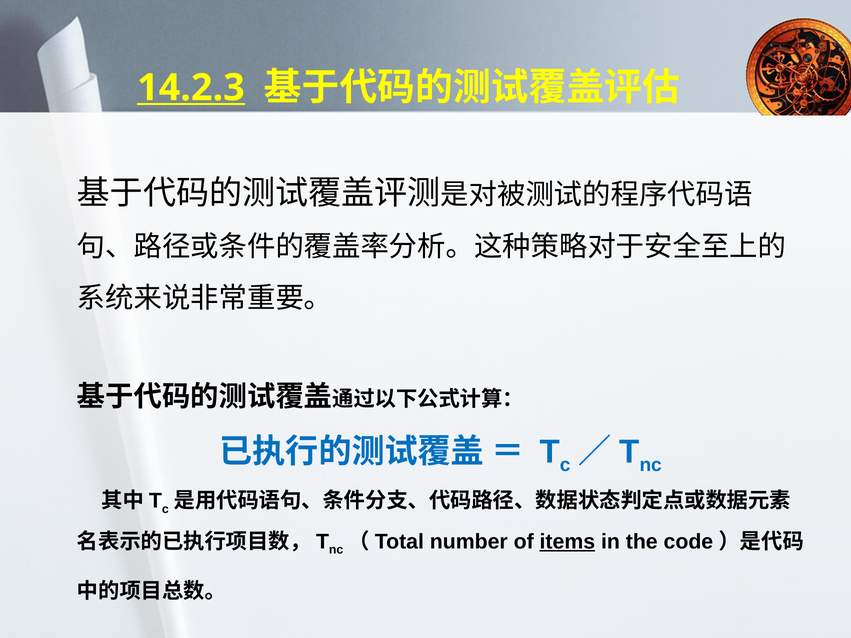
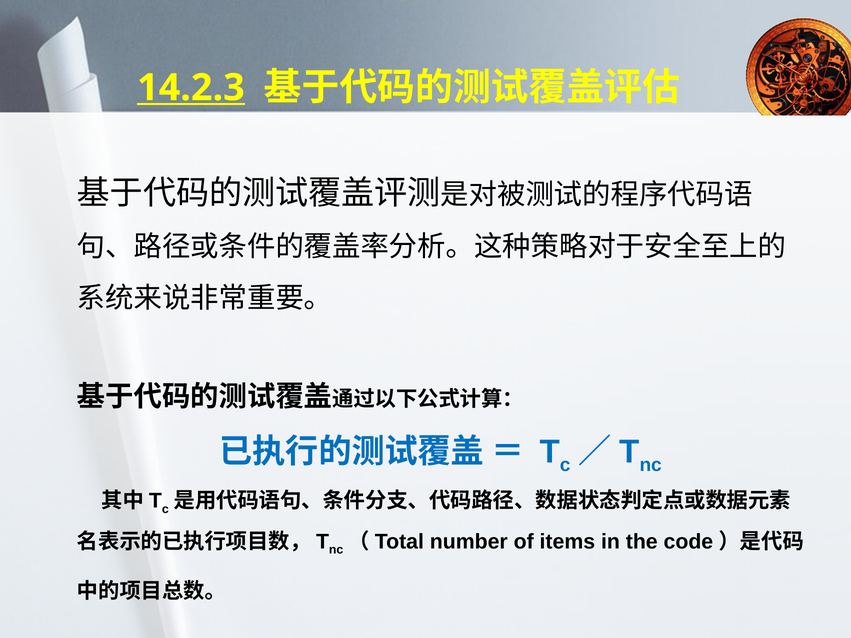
items underline: present -> none
